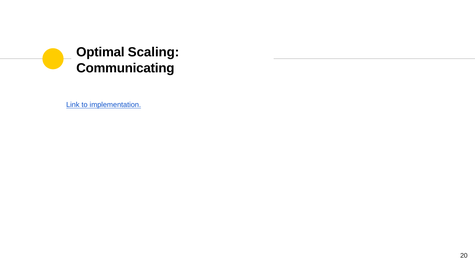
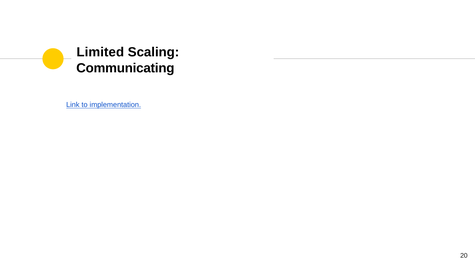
Optimal: Optimal -> Limited
